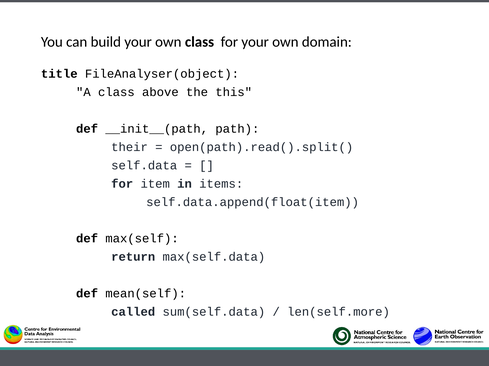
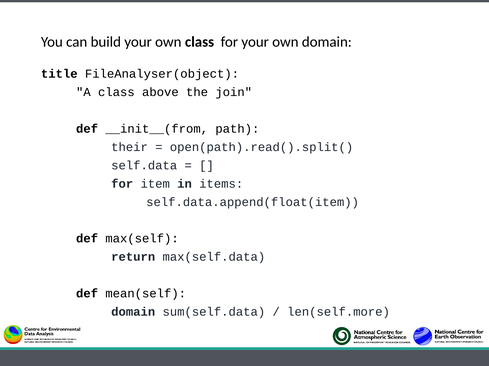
this: this -> join
__init__(path: __init__(path -> __init__(from
called at (133, 312): called -> domain
